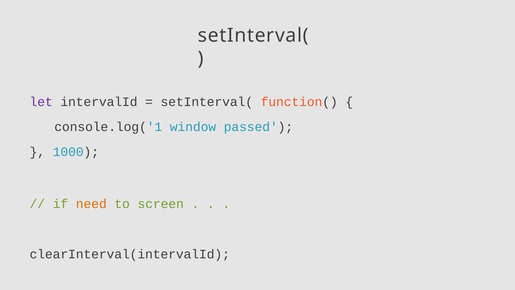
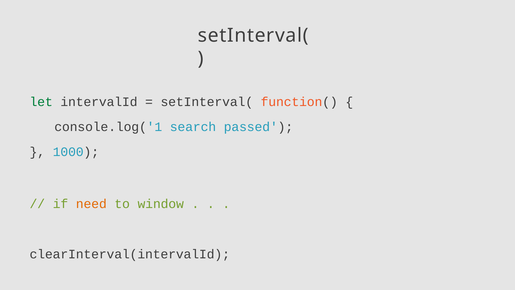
let colour: purple -> green
window: window -> search
screen: screen -> window
